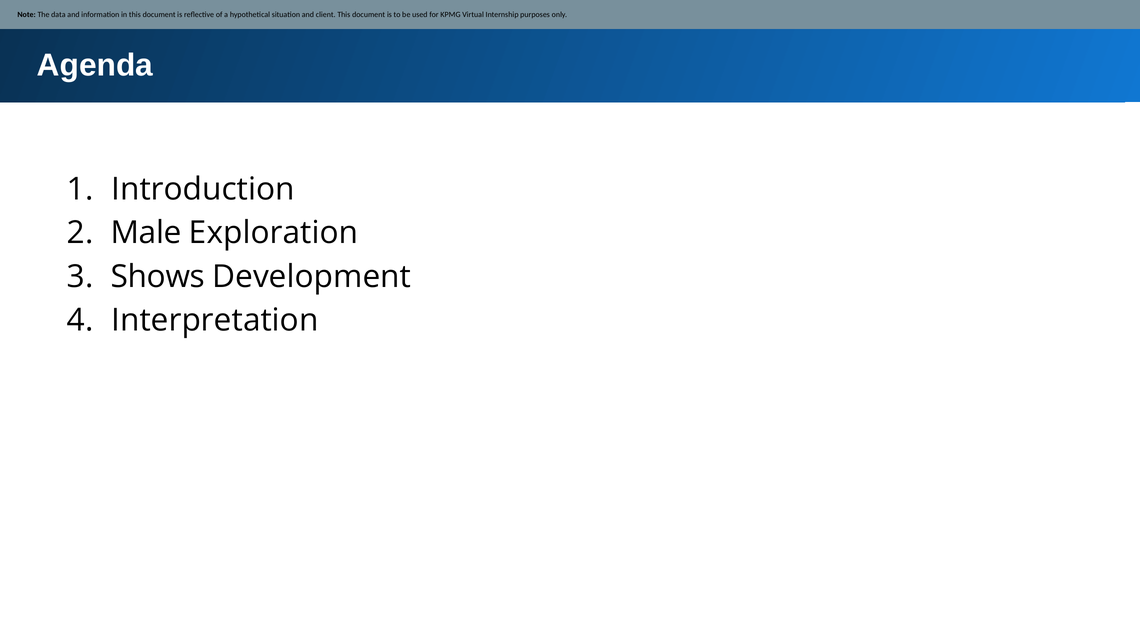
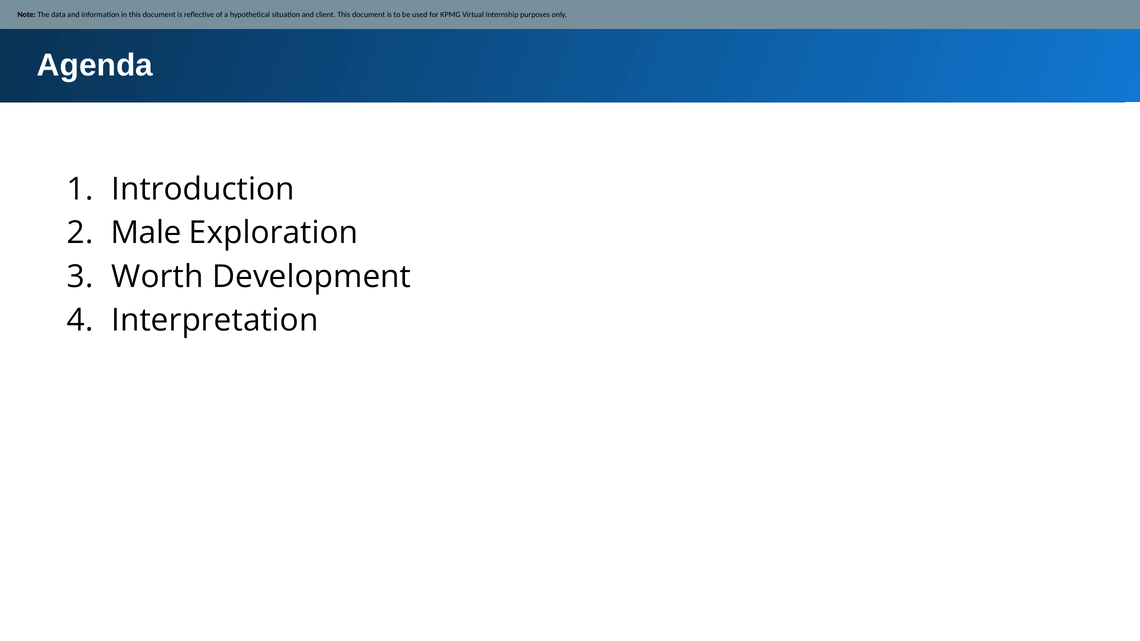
Shows: Shows -> Worth
